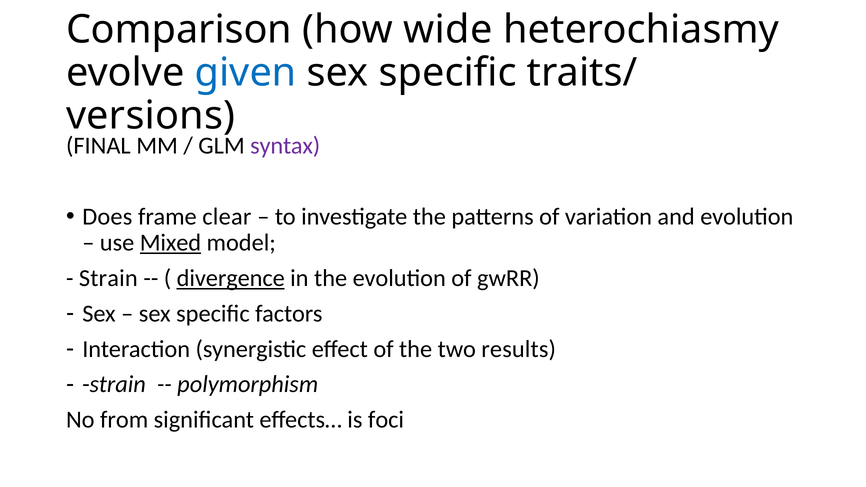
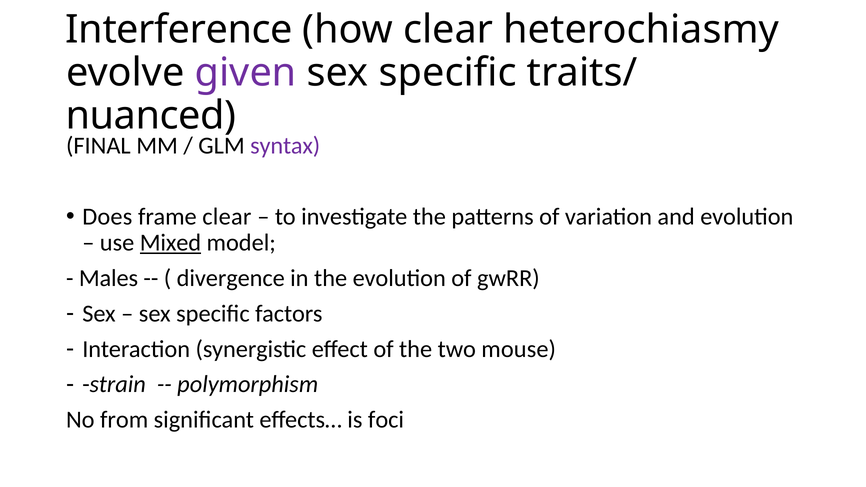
Comparison: Comparison -> Interference
how wide: wide -> clear
given colour: blue -> purple
versions: versions -> nuanced
Strain at (108, 278): Strain -> Males
divergence underline: present -> none
results: results -> mouse
